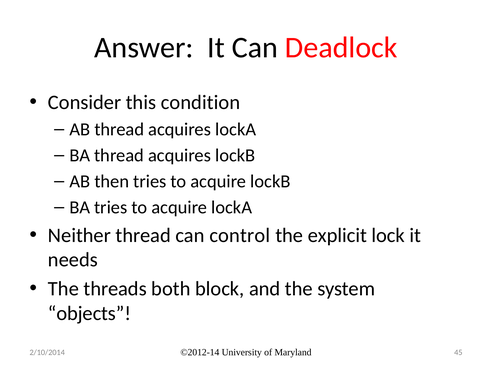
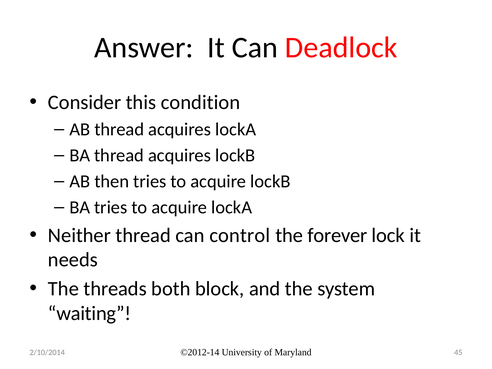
explicit: explicit -> forever
objects: objects -> waiting
